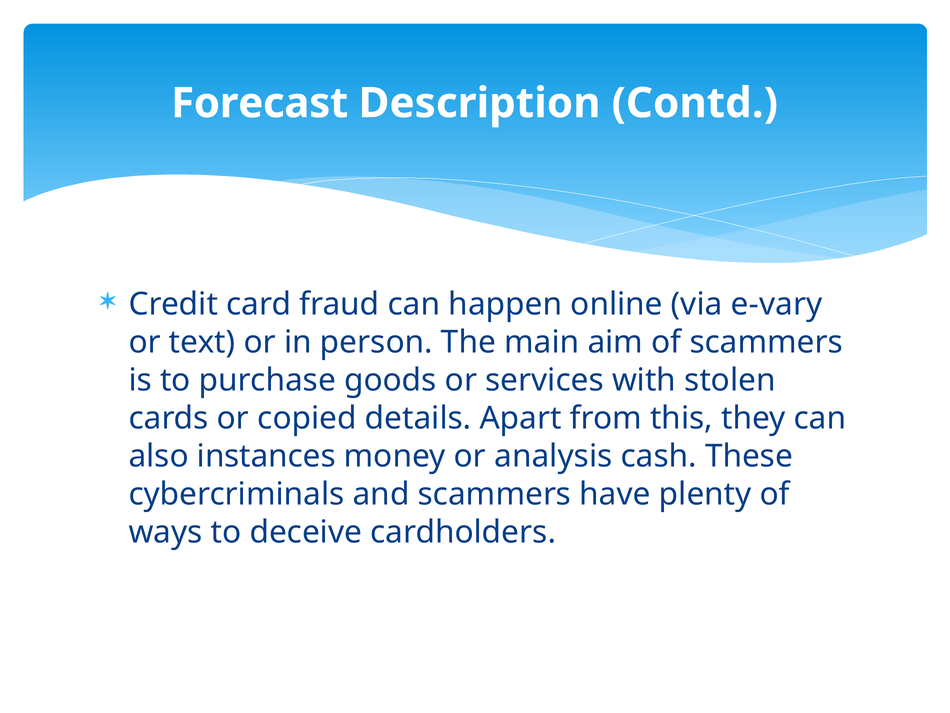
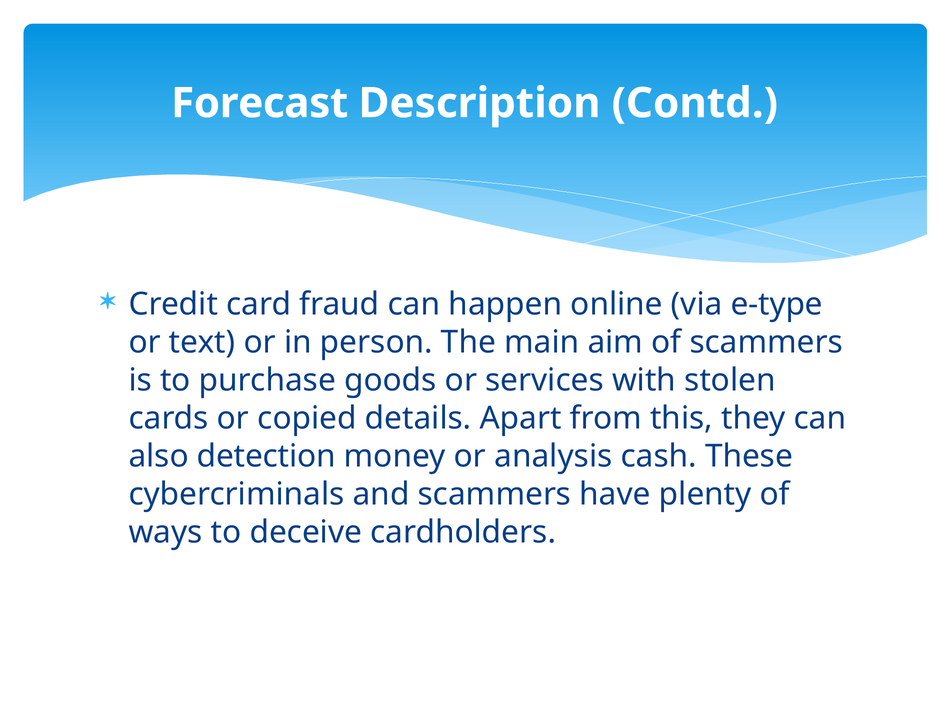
e-vary: e-vary -> e-type
instances: instances -> detection
